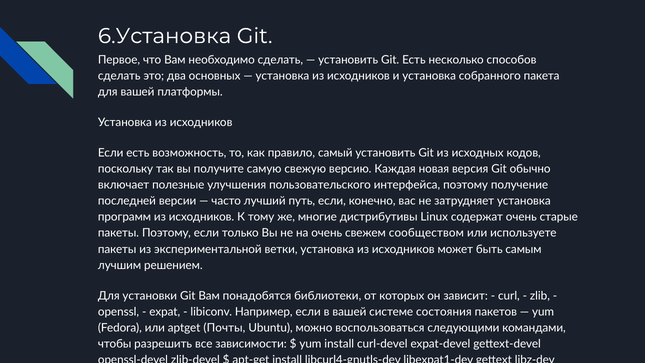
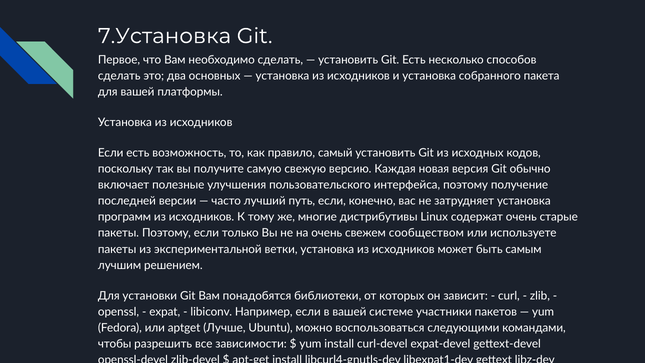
6.Установка: 6.Установка -> 7.Установка
состояния: состояния -> участники
Почты: Почты -> Лучше
